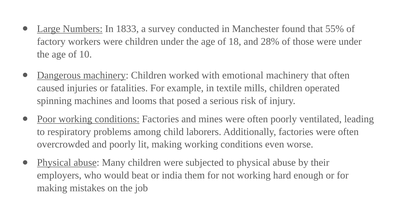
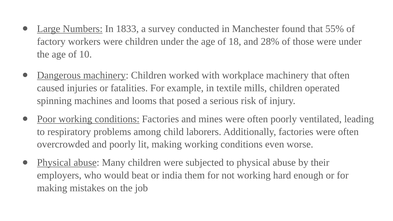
emotional: emotional -> workplace
